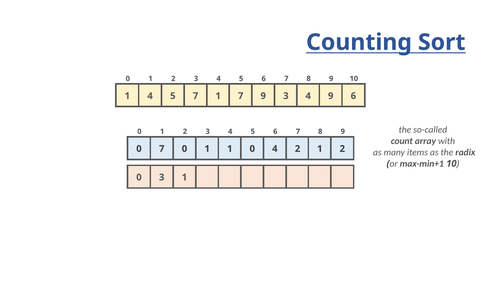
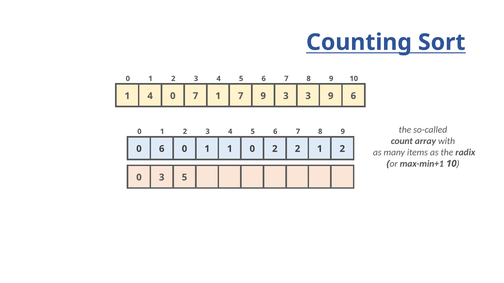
1 4 5: 5 -> 0
9 3 4: 4 -> 3
0 7: 7 -> 6
0 4: 4 -> 2
3 1: 1 -> 5
